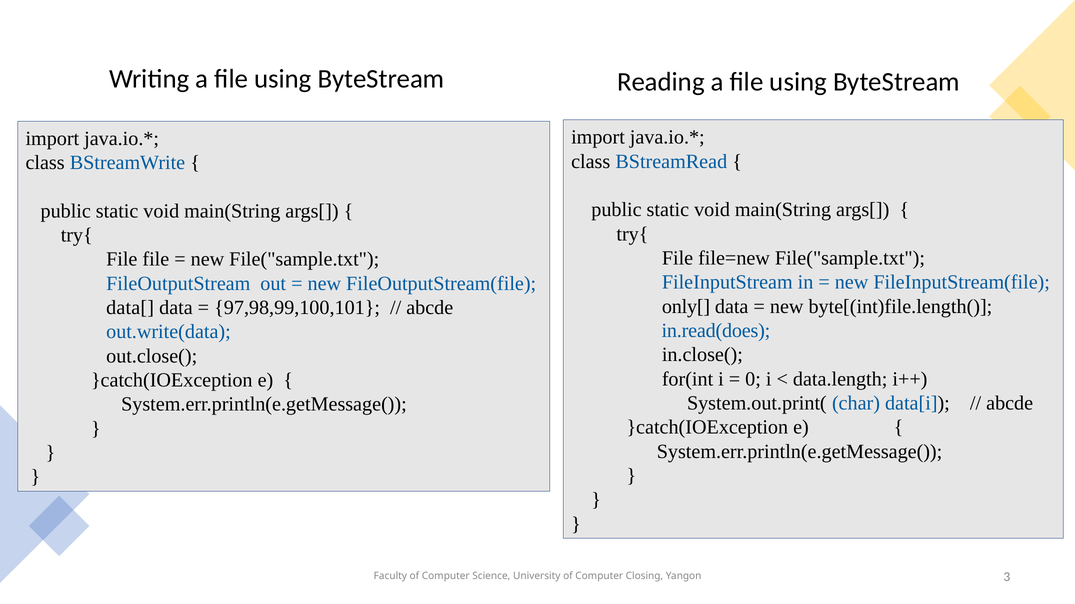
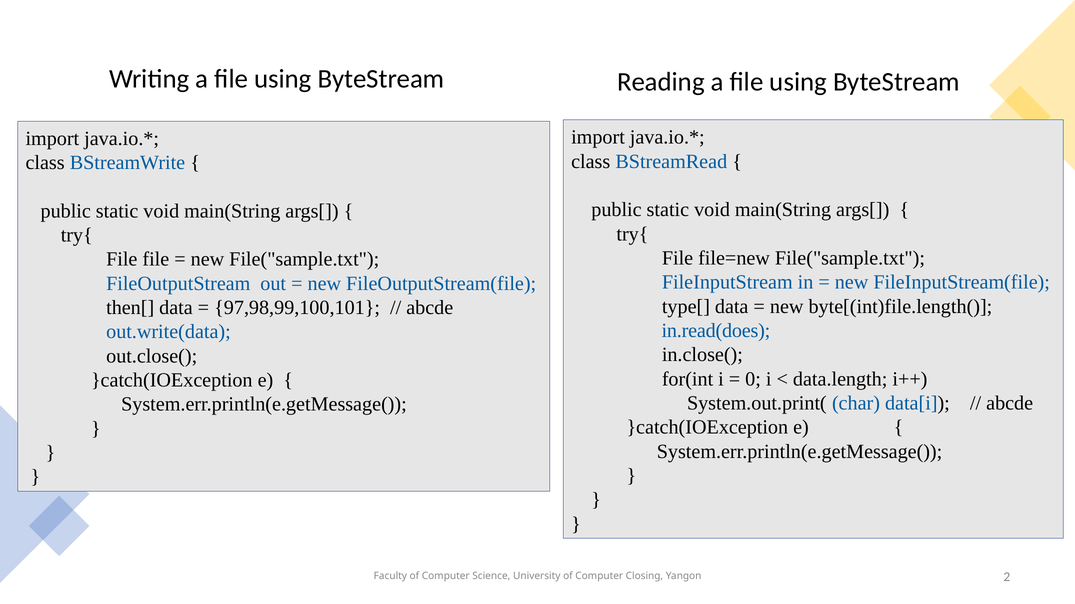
only[: only[ -> type[
data[: data[ -> then[
3: 3 -> 2
